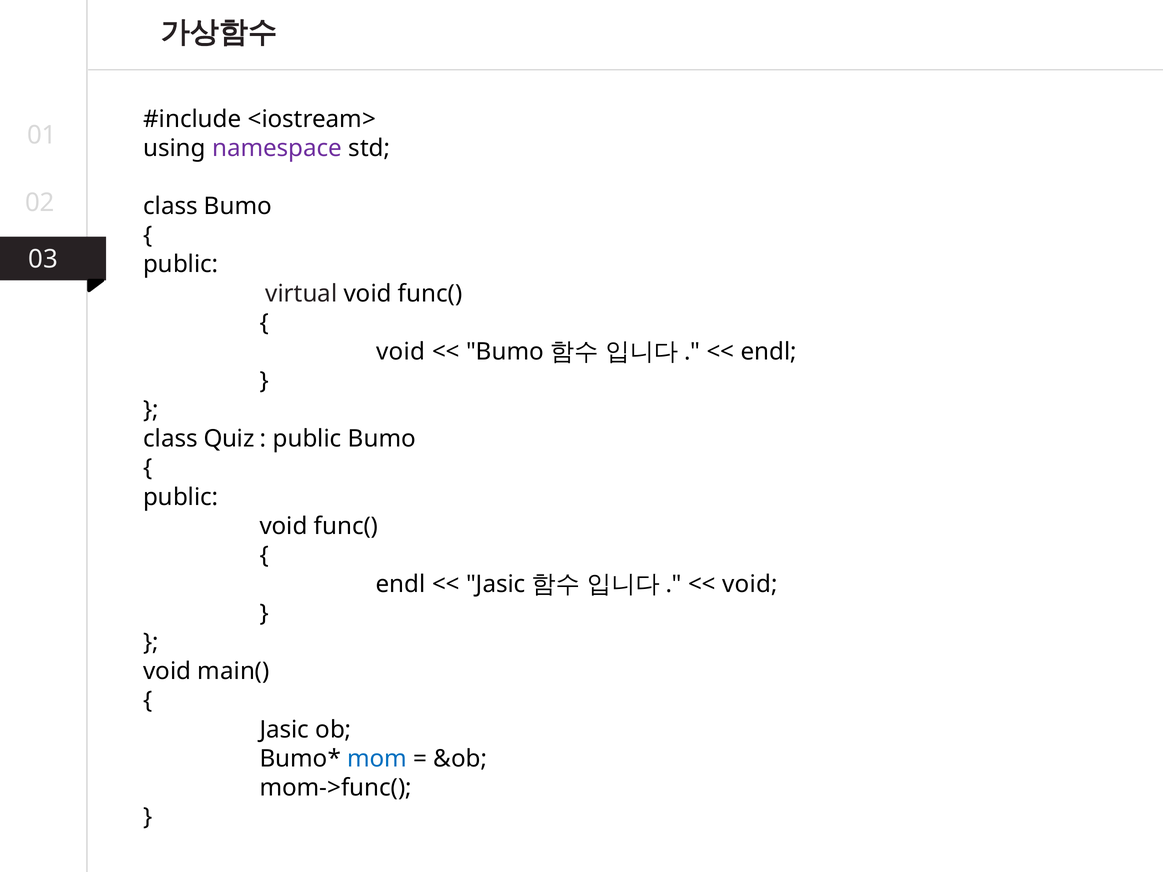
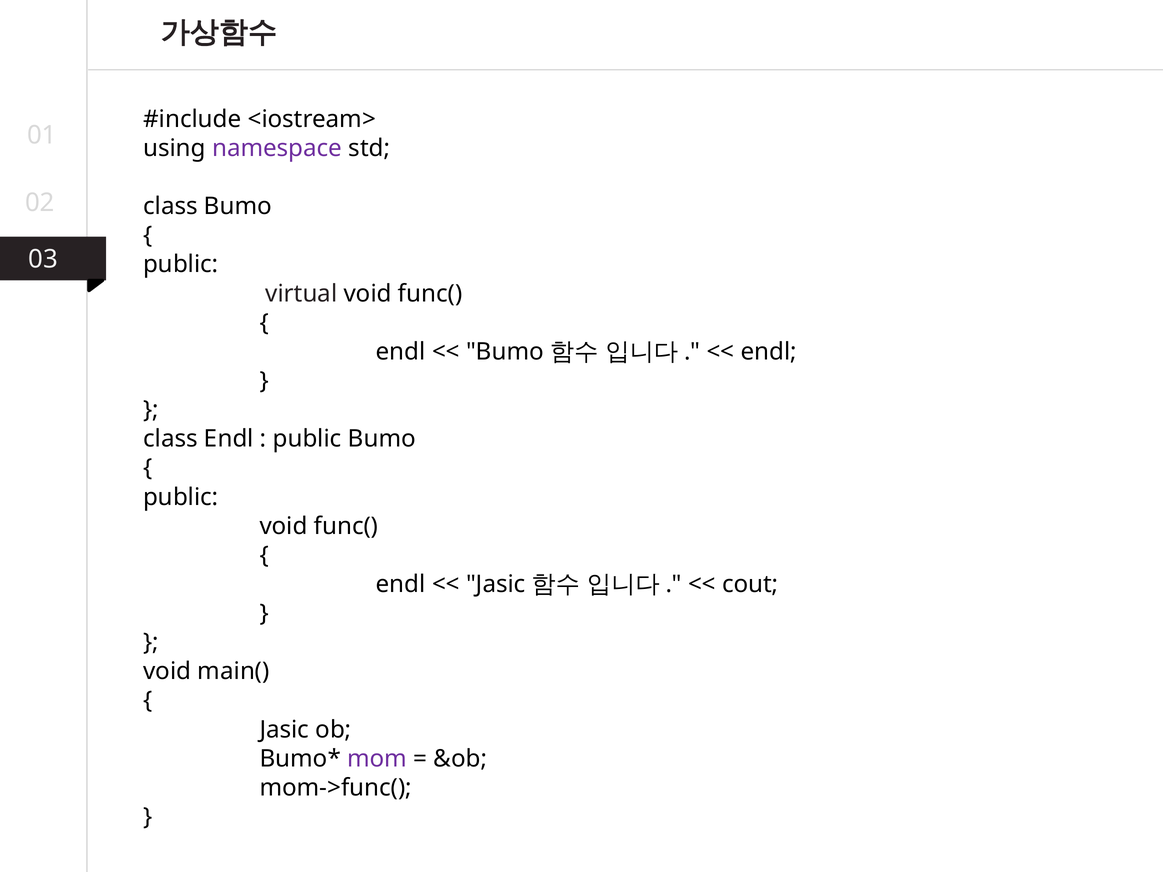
void at (401, 352): void -> endl
class Quiz: Quiz -> Endl
void at (750, 584): void -> cout
mom colour: blue -> purple
